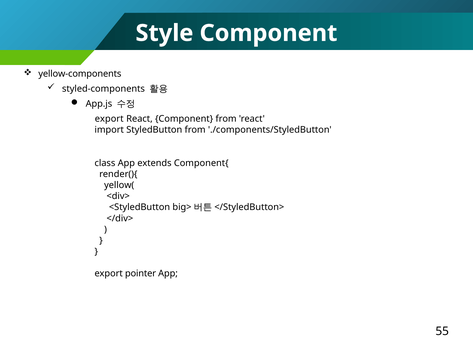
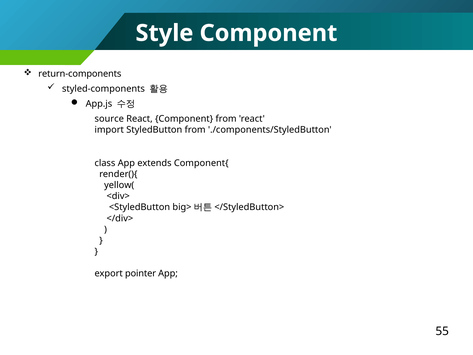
yellow-components: yellow-components -> return-components
export at (109, 119): export -> source
